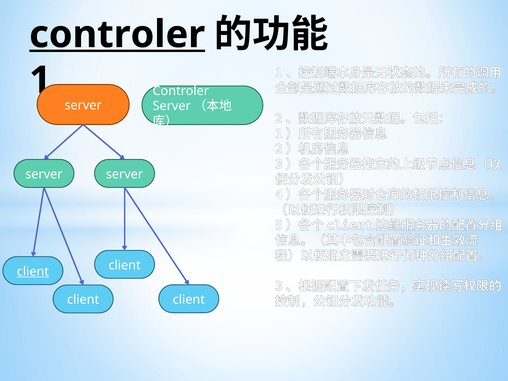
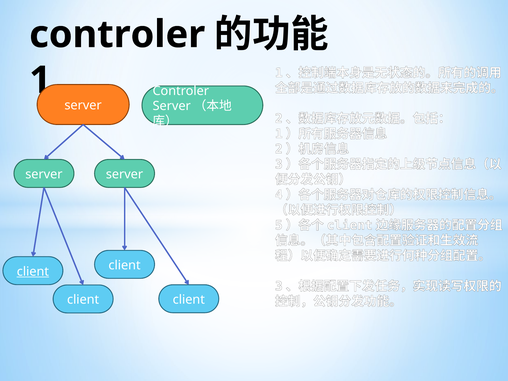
controler at (117, 35) underline: present -> none
